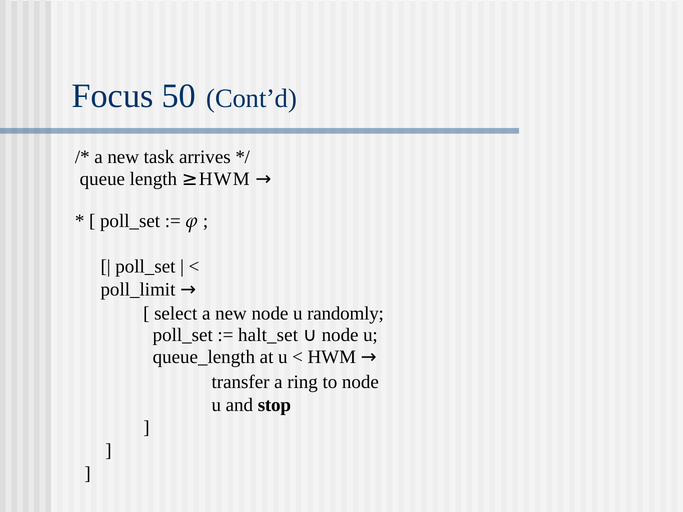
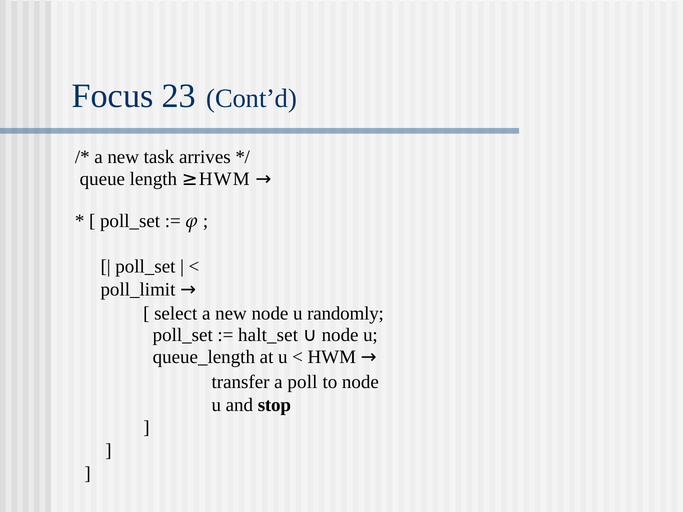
50: 50 -> 23
ring: ring -> poll
